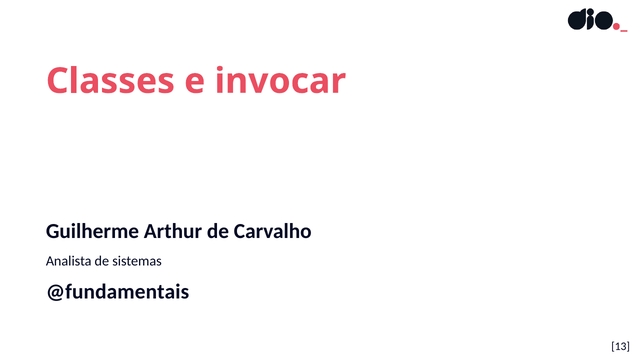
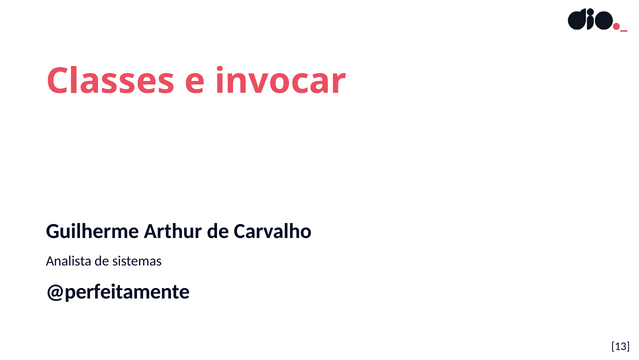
@fundamentais: @fundamentais -> @perfeitamente
